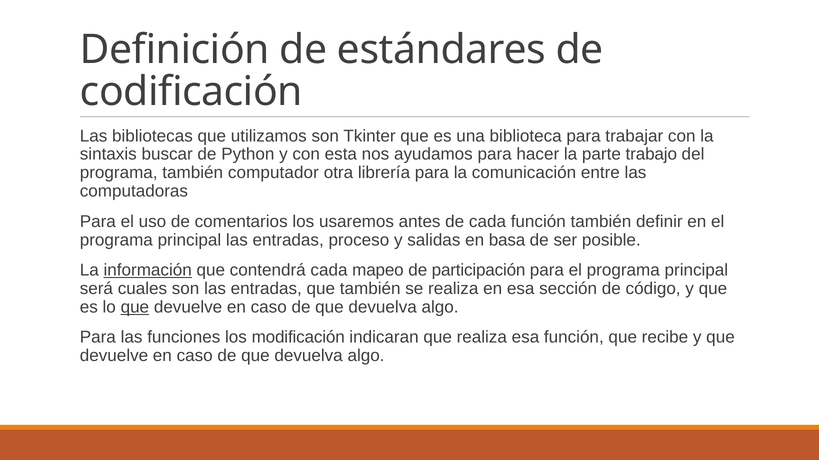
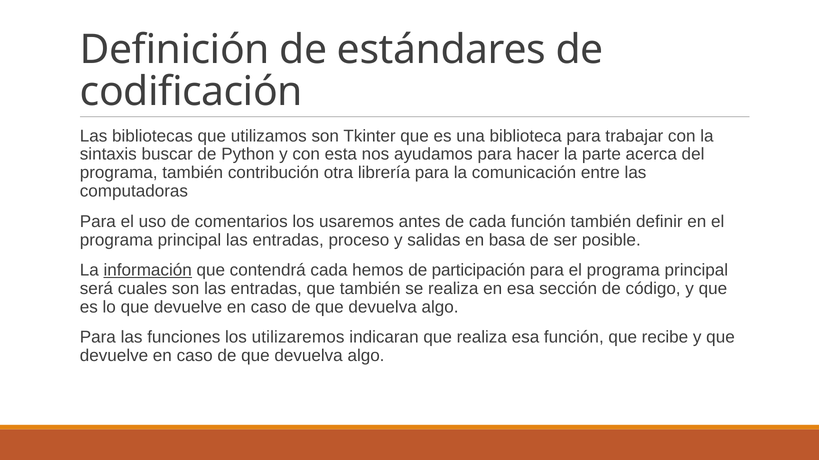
trabajo: trabajo -> acerca
computador: computador -> contribución
mapeo: mapeo -> hemos
que at (135, 307) underline: present -> none
modificación: modificación -> utilizaremos
